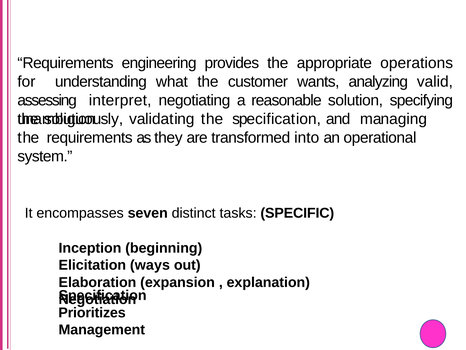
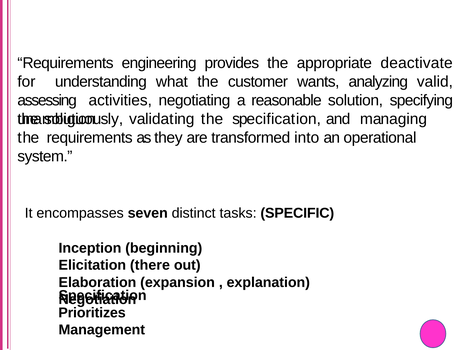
operations: operations -> deactivate
interpret: interpret -> activities
ways: ways -> there
